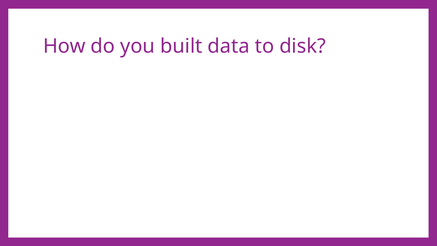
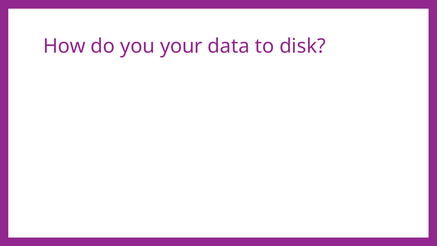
built: built -> your
